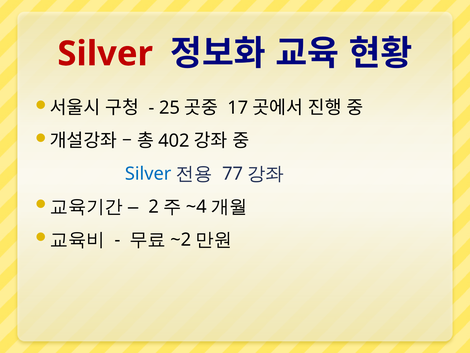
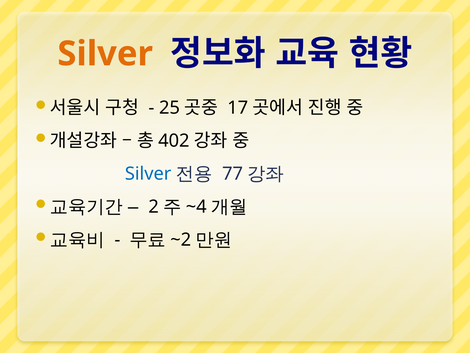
Silver at (105, 54) colour: red -> orange
